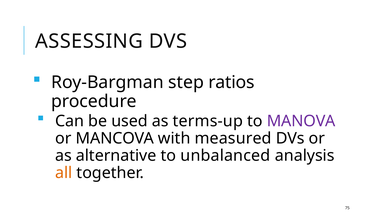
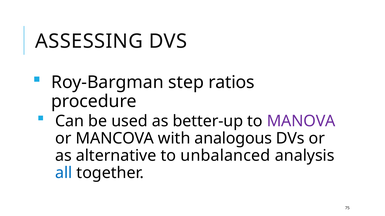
terms-up: terms-up -> better-up
measured: measured -> analogous
all colour: orange -> blue
